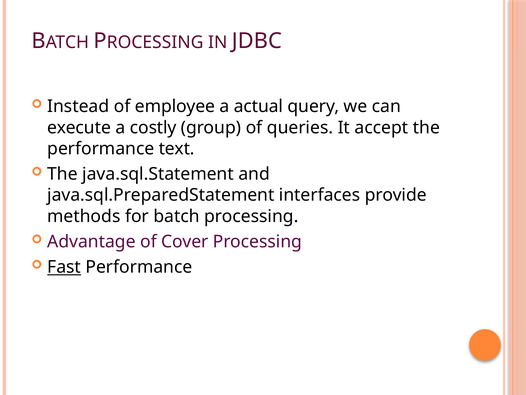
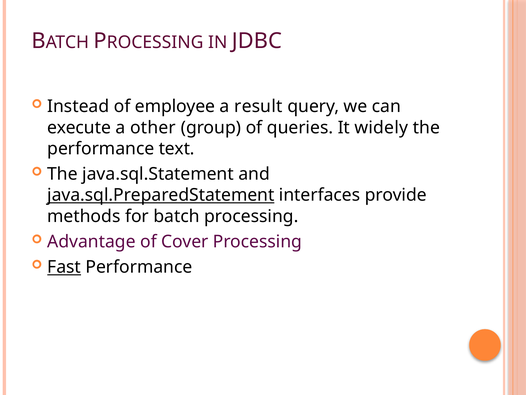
actual: actual -> result
costly: costly -> other
accept: accept -> widely
java.sql.PreparedStatement underline: none -> present
